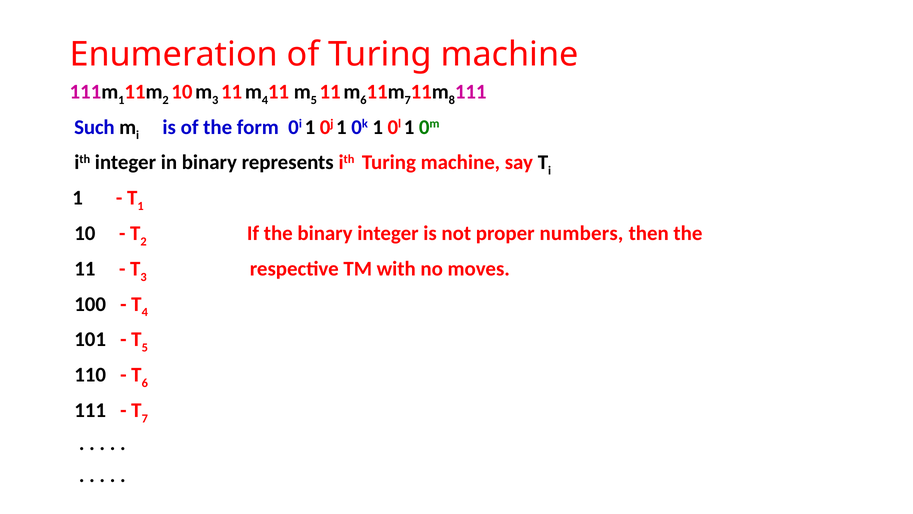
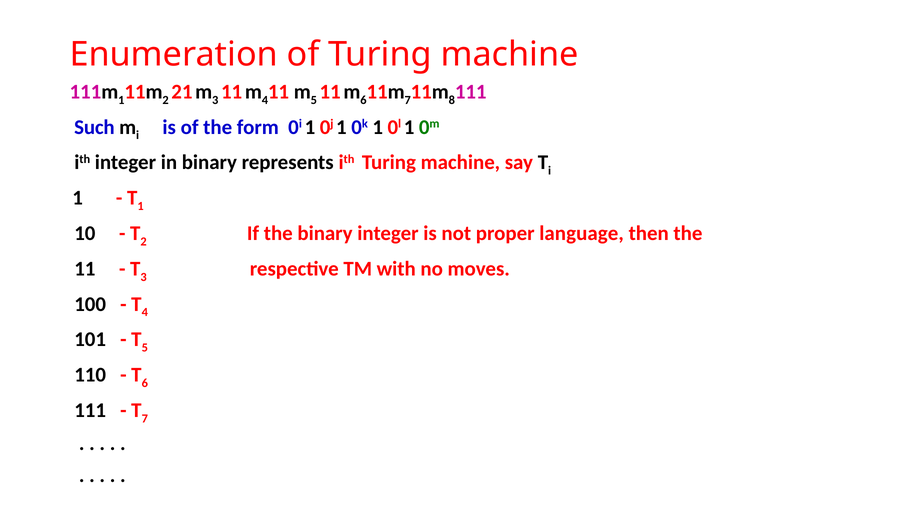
10 at (182, 92): 10 -> 21
numbers: numbers -> language
